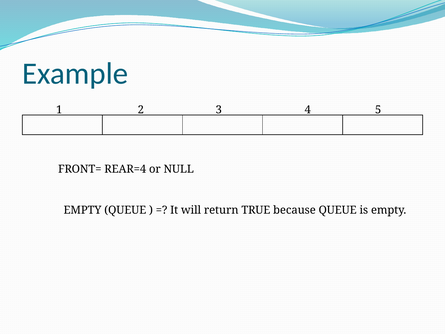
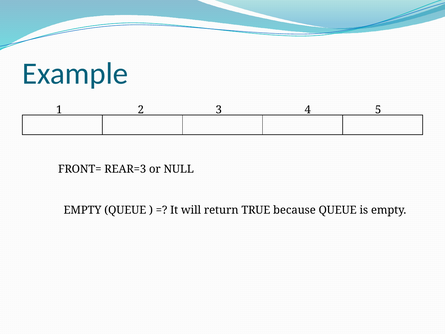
REAR=4: REAR=4 -> REAR=3
